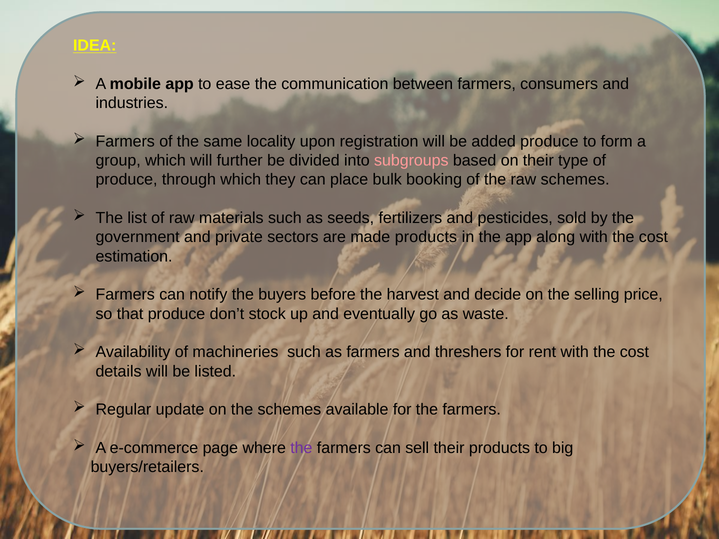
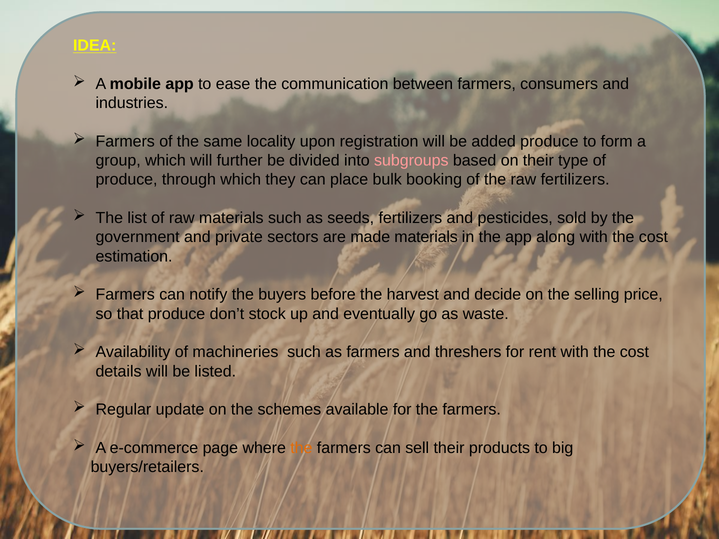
raw schemes: schemes -> fertilizers
made products: products -> materials
the at (301, 448) colour: purple -> orange
